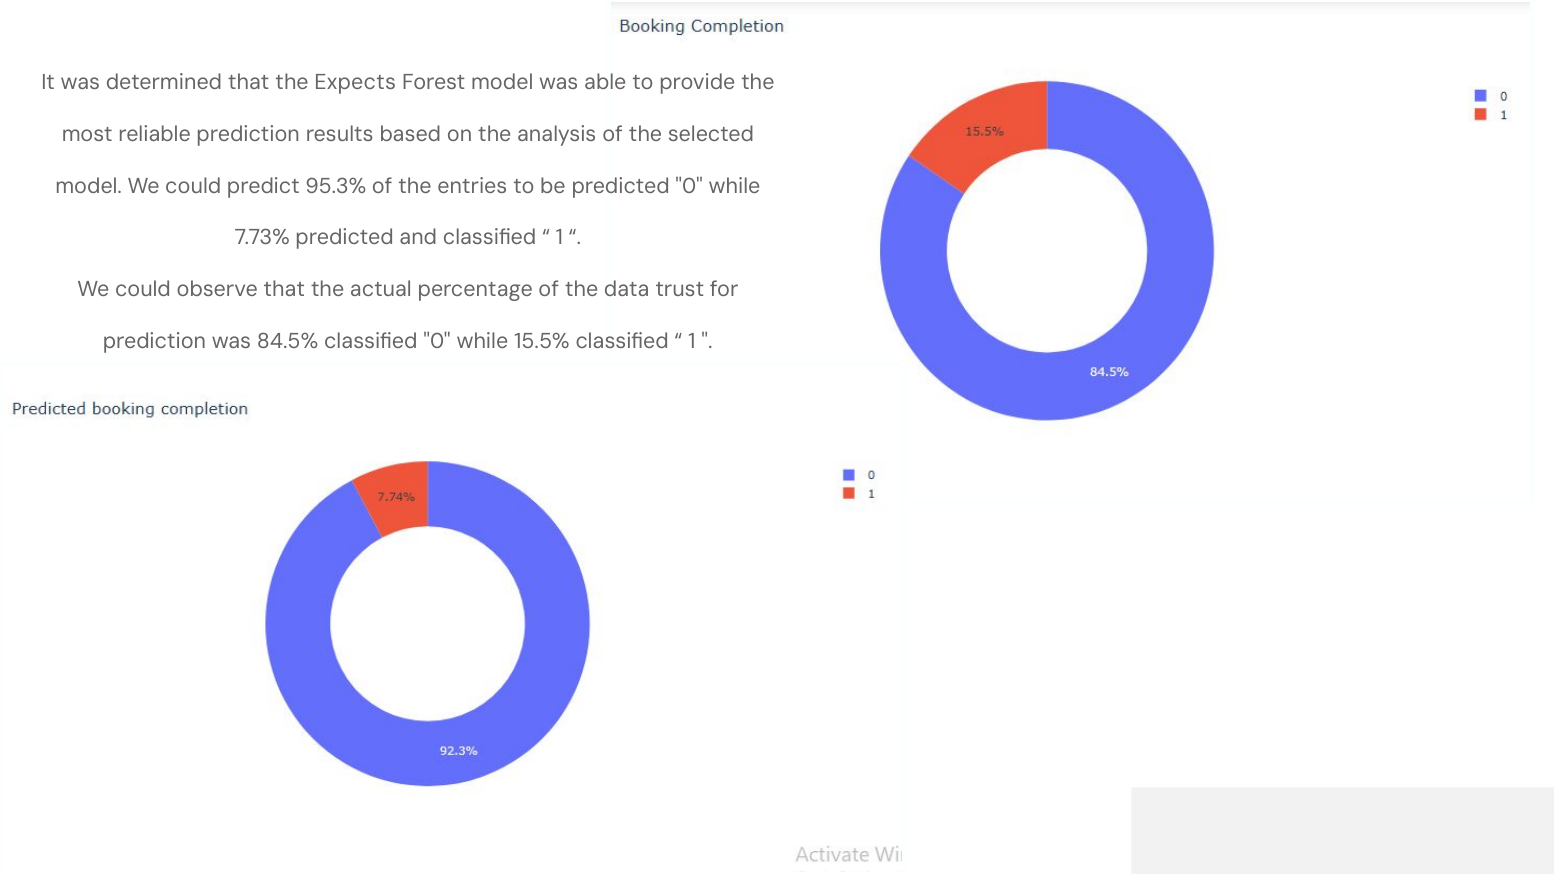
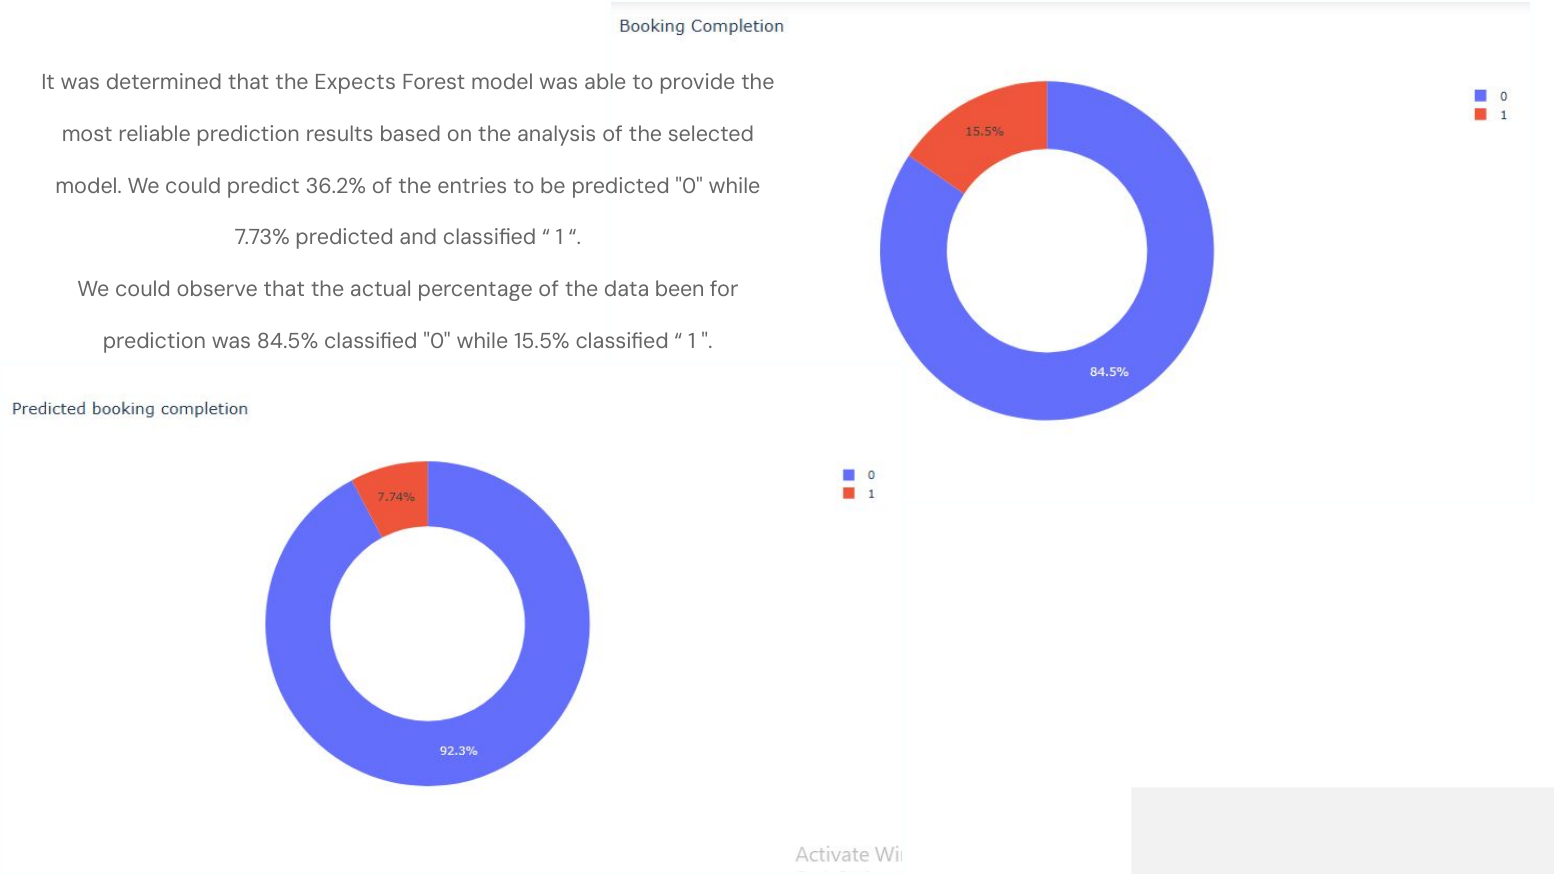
95.3%: 95.3% -> 36.2%
trust: trust -> been
